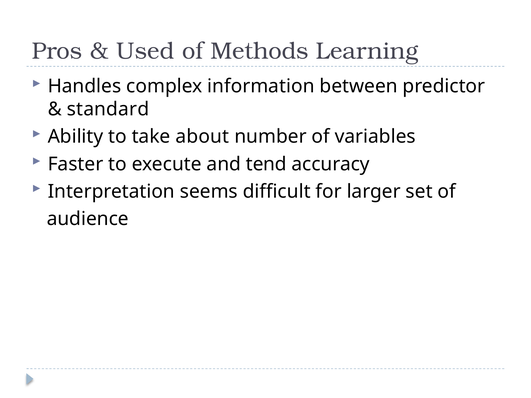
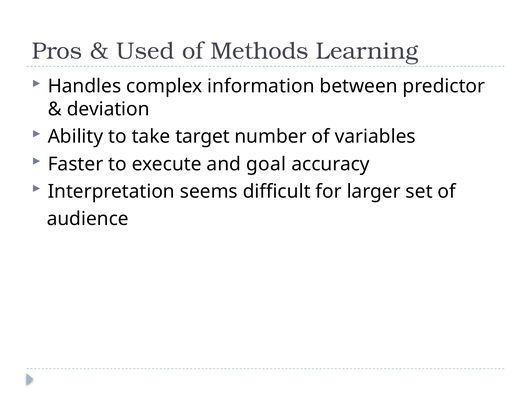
standard: standard -> deviation
about: about -> target
tend: tend -> goal
